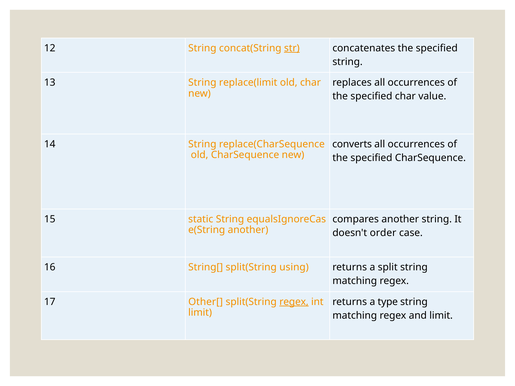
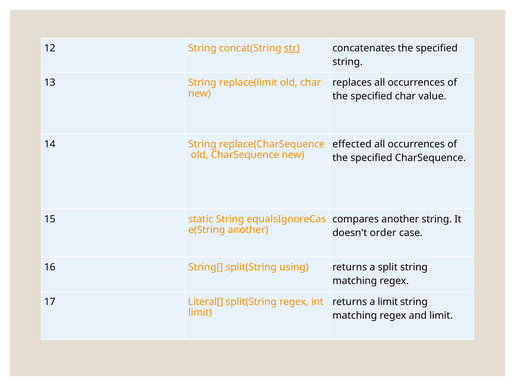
converts: converts -> effected
Other[: Other[ -> Literal[
regex at (294, 302) underline: present -> none
a type: type -> limit
